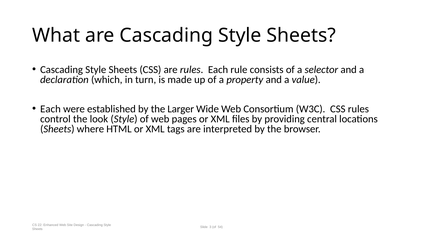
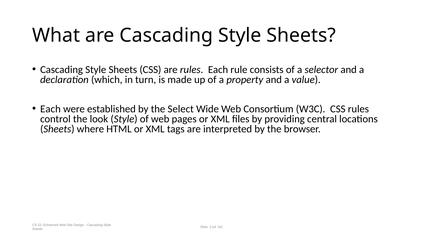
Larger: Larger -> Select
